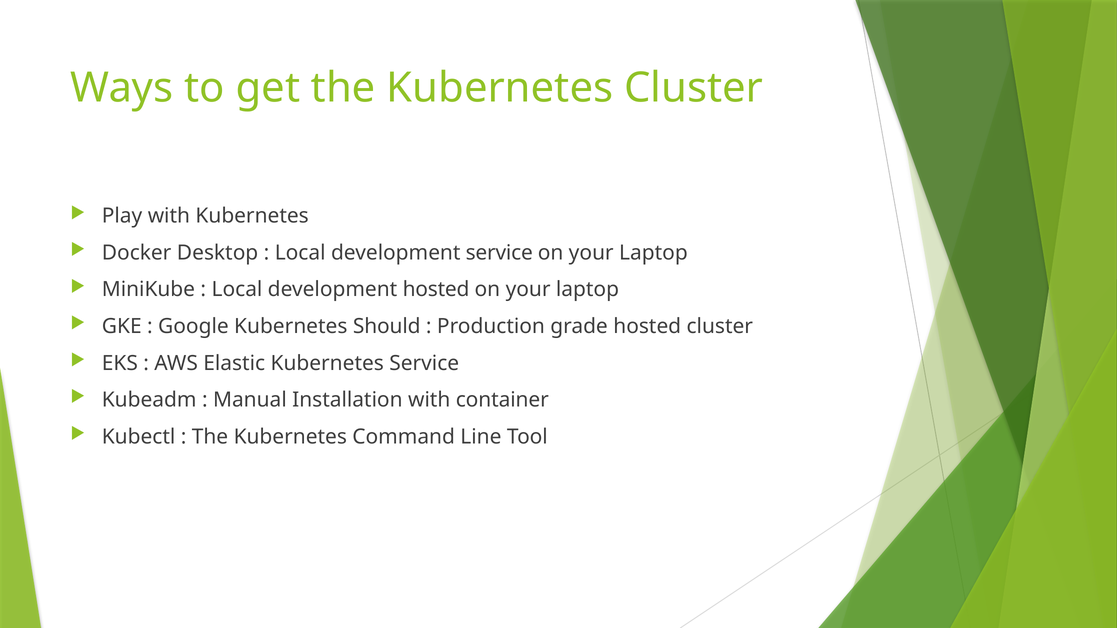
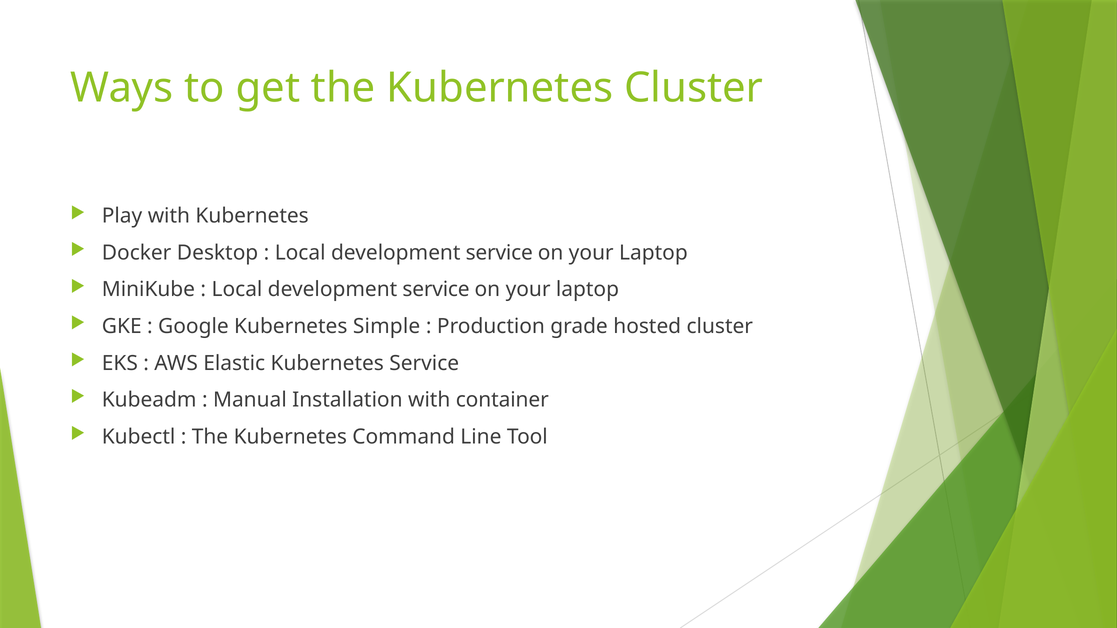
hosted at (436, 290): hosted -> service
Should: Should -> Simple
